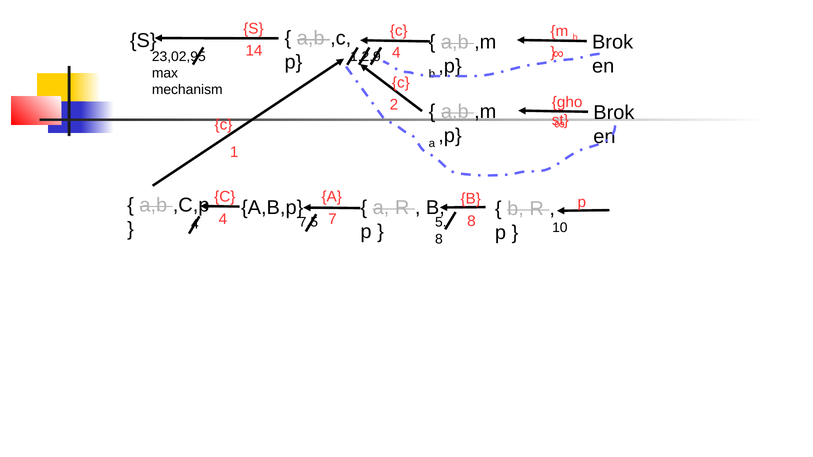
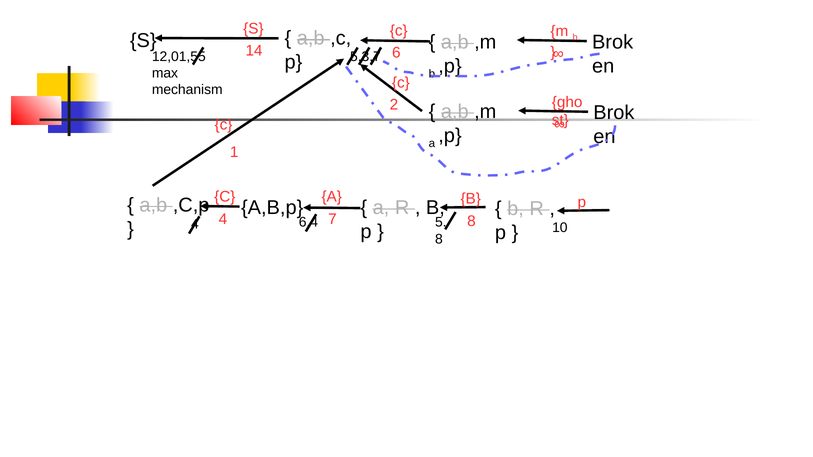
23,02,95: 23,02,95 -> 12,01,55
1,2,9: 1,2,9 -> 5,3,7
p 4: 4 -> 6
7.5: 7.5 -> 6.4
